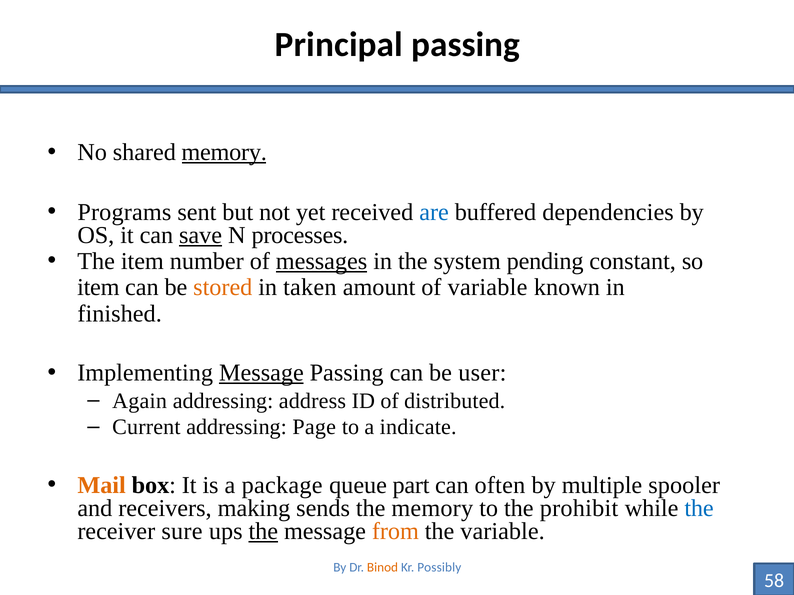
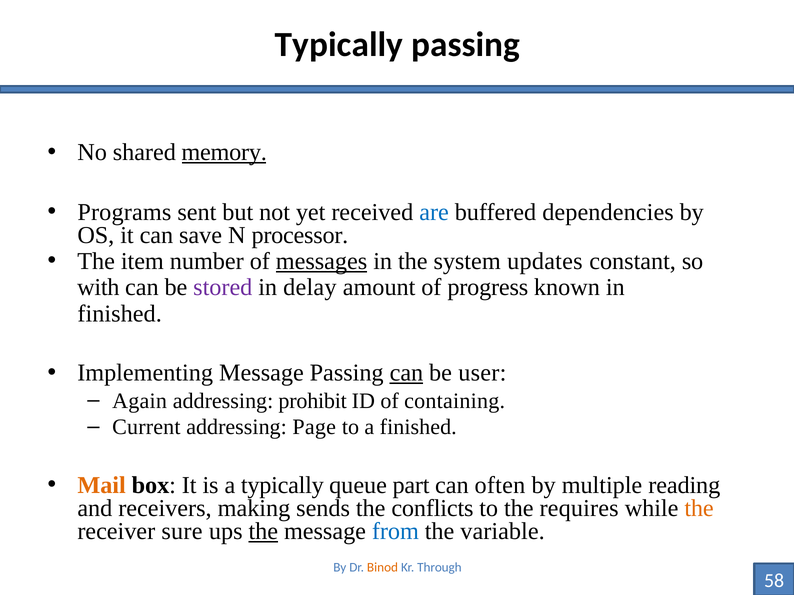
Principal at (339, 45): Principal -> Typically
save underline: present -> none
processes: processes -> processor
pending: pending -> updates
item at (98, 288): item -> with
stored colour: orange -> purple
taken: taken -> delay
of variable: variable -> progress
Message at (261, 373) underline: present -> none
can at (406, 373) underline: none -> present
address: address -> prohibit
distributed: distributed -> containing
a indicate: indicate -> finished
a package: package -> typically
spooler: spooler -> reading
the memory: memory -> conflicts
prohibit: prohibit -> requires
the at (699, 509) colour: blue -> orange
from colour: orange -> blue
Possibly: Possibly -> Through
